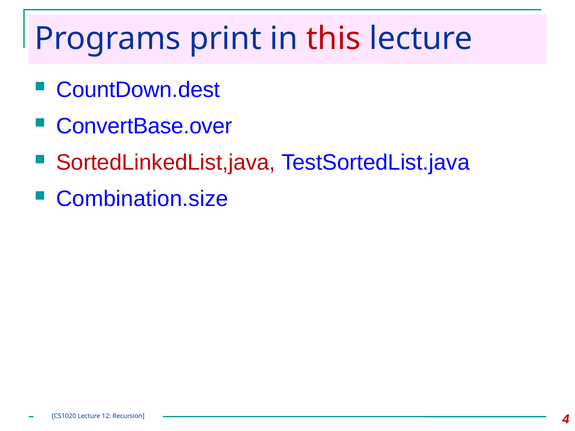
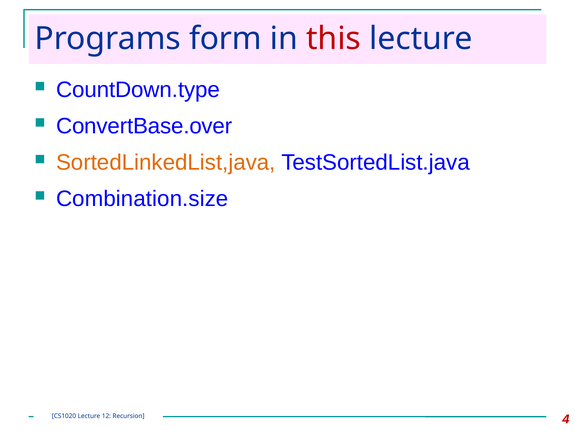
print: print -> form
CountDown.dest: CountDown.dest -> CountDown.type
SortedLinkedList,java colour: red -> orange
